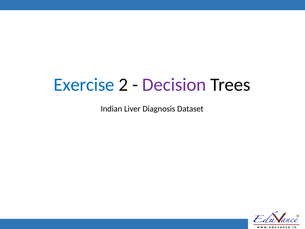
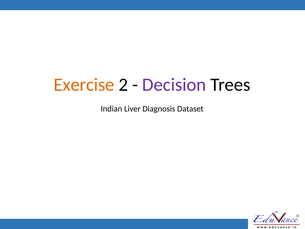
Exercise colour: blue -> orange
